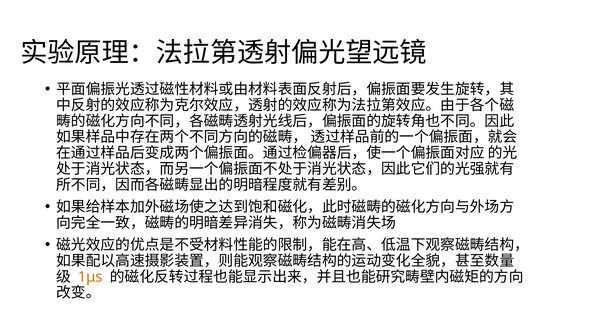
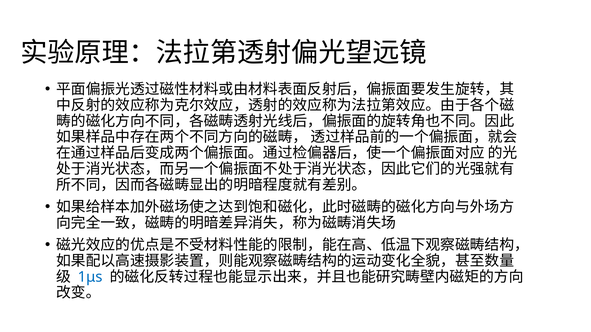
1μs colour: orange -> blue
